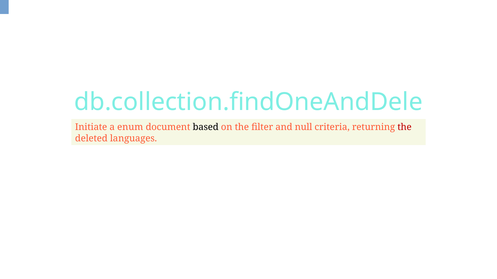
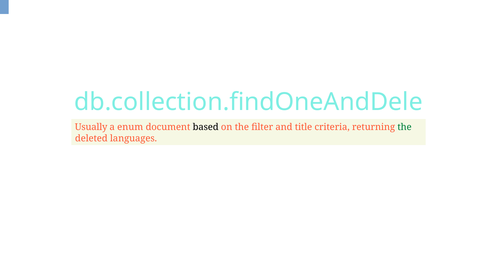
Initiate: Initiate -> Usually
null: null -> title
the at (405, 127) colour: red -> green
